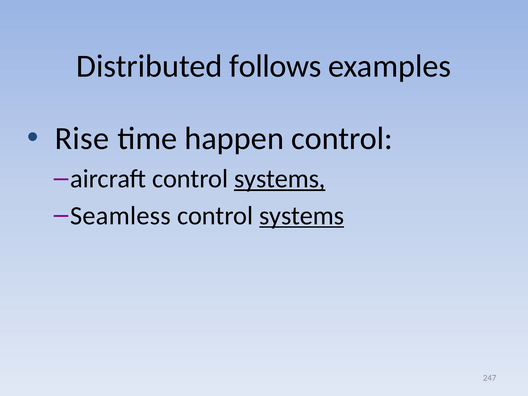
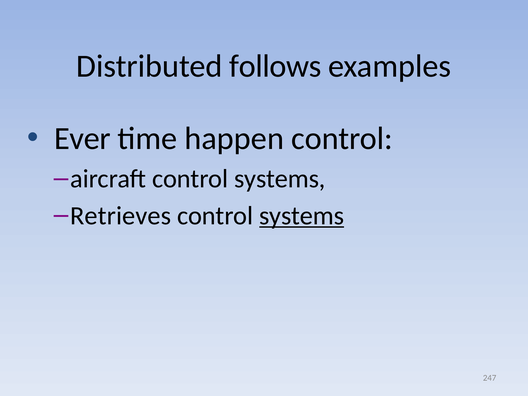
Rise: Rise -> Ever
systems at (280, 179) underline: present -> none
Seamless: Seamless -> Retrieves
